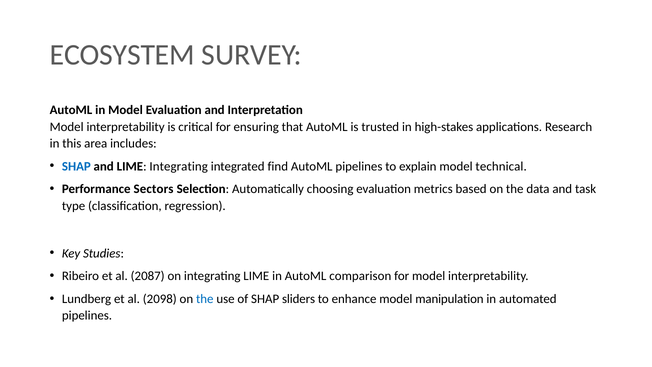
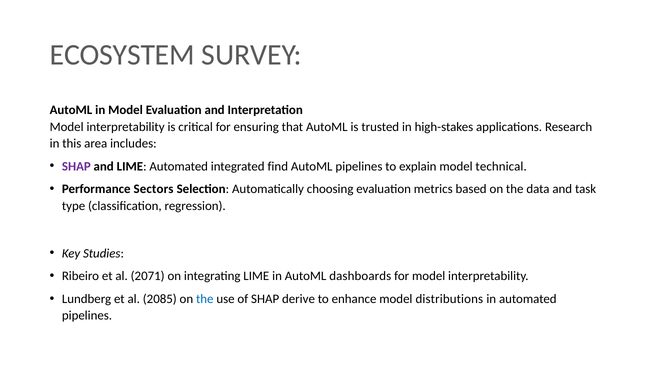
SHAP at (76, 166) colour: blue -> purple
LIME Integrating: Integrating -> Automated
2087: 2087 -> 2071
comparison: comparison -> dashboards
2098: 2098 -> 2085
sliders: sliders -> derive
manipulation: manipulation -> distributions
